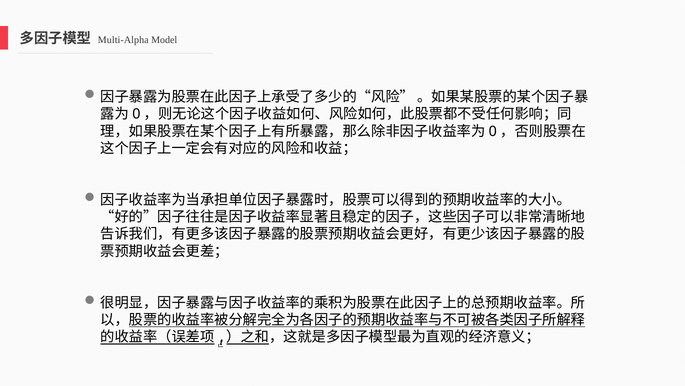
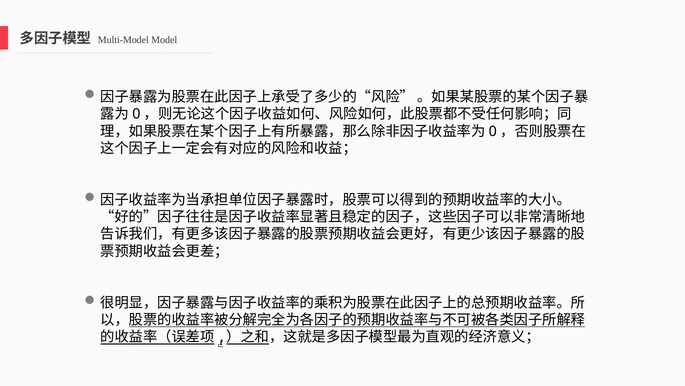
Multi-Alpha: Multi-Alpha -> Multi-Model
